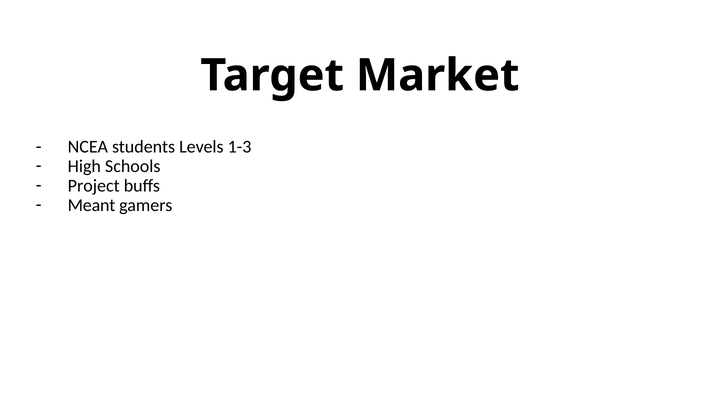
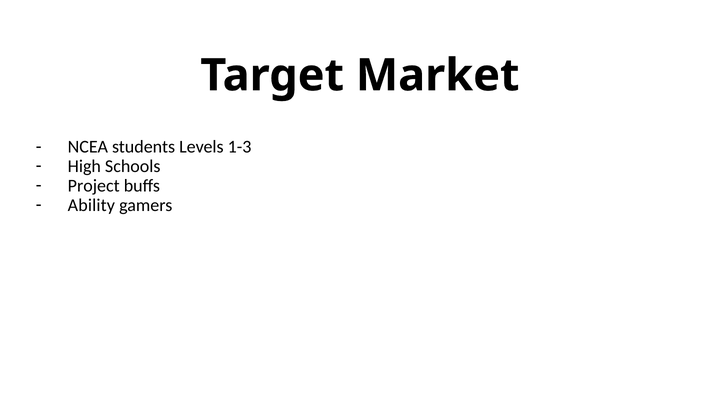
Meant: Meant -> Ability
